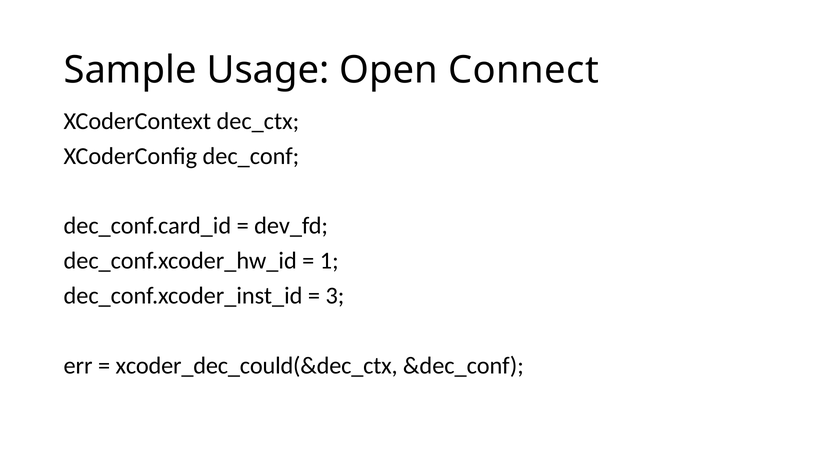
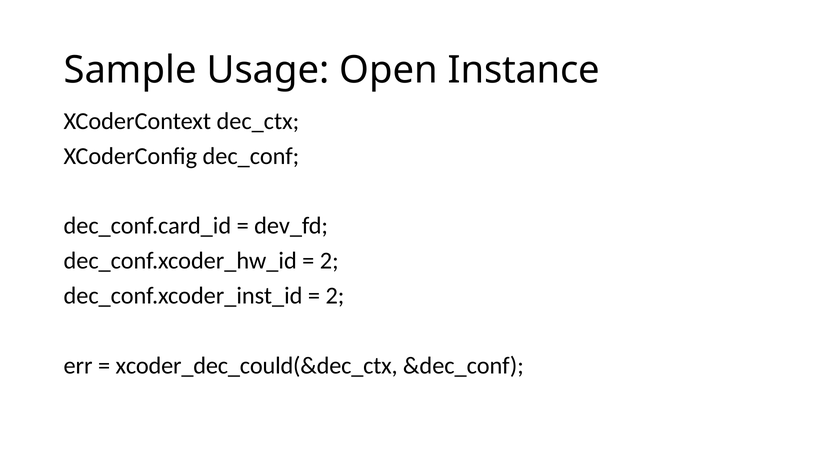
Connect: Connect -> Instance
1 at (329, 261): 1 -> 2
3 at (335, 296): 3 -> 2
